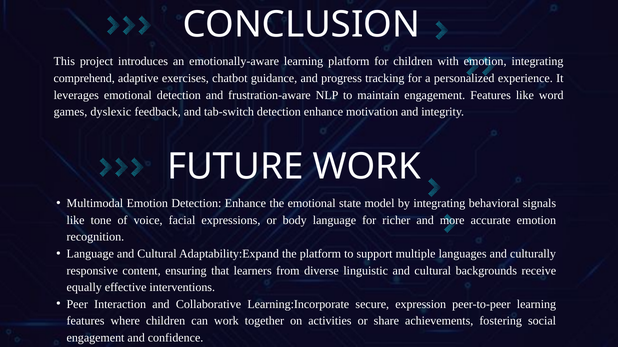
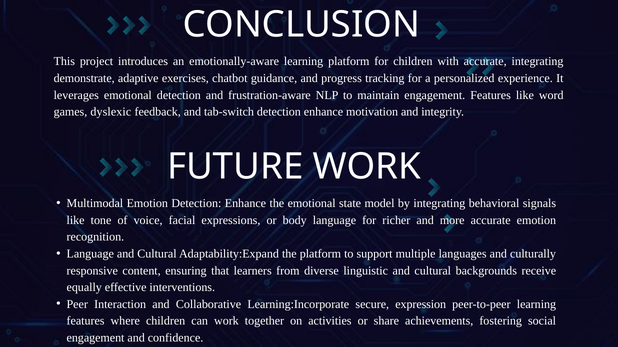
with emotion: emotion -> accurate
comprehend: comprehend -> demonstrate
